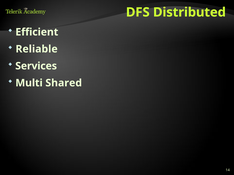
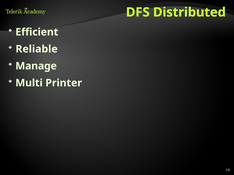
Services: Services -> Manage
Shared: Shared -> Printer
